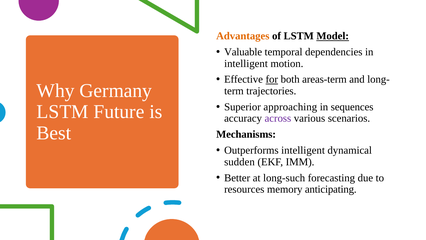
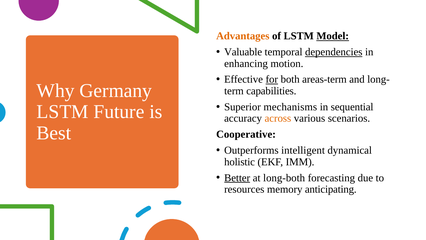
dependencies underline: none -> present
intelligent at (246, 63): intelligent -> enhancing
trajectories: trajectories -> capabilities
approaching: approaching -> mechanisms
sequences: sequences -> sequential
across colour: purple -> orange
Mechanisms: Mechanisms -> Cooperative
sudden: sudden -> holistic
Better underline: none -> present
long-such: long-such -> long-both
